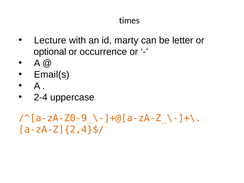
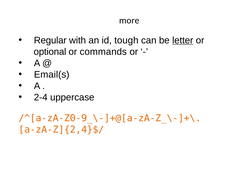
times: times -> more
Lecture: Lecture -> Regular
marty: marty -> tough
letter underline: none -> present
occurrence: occurrence -> commands
